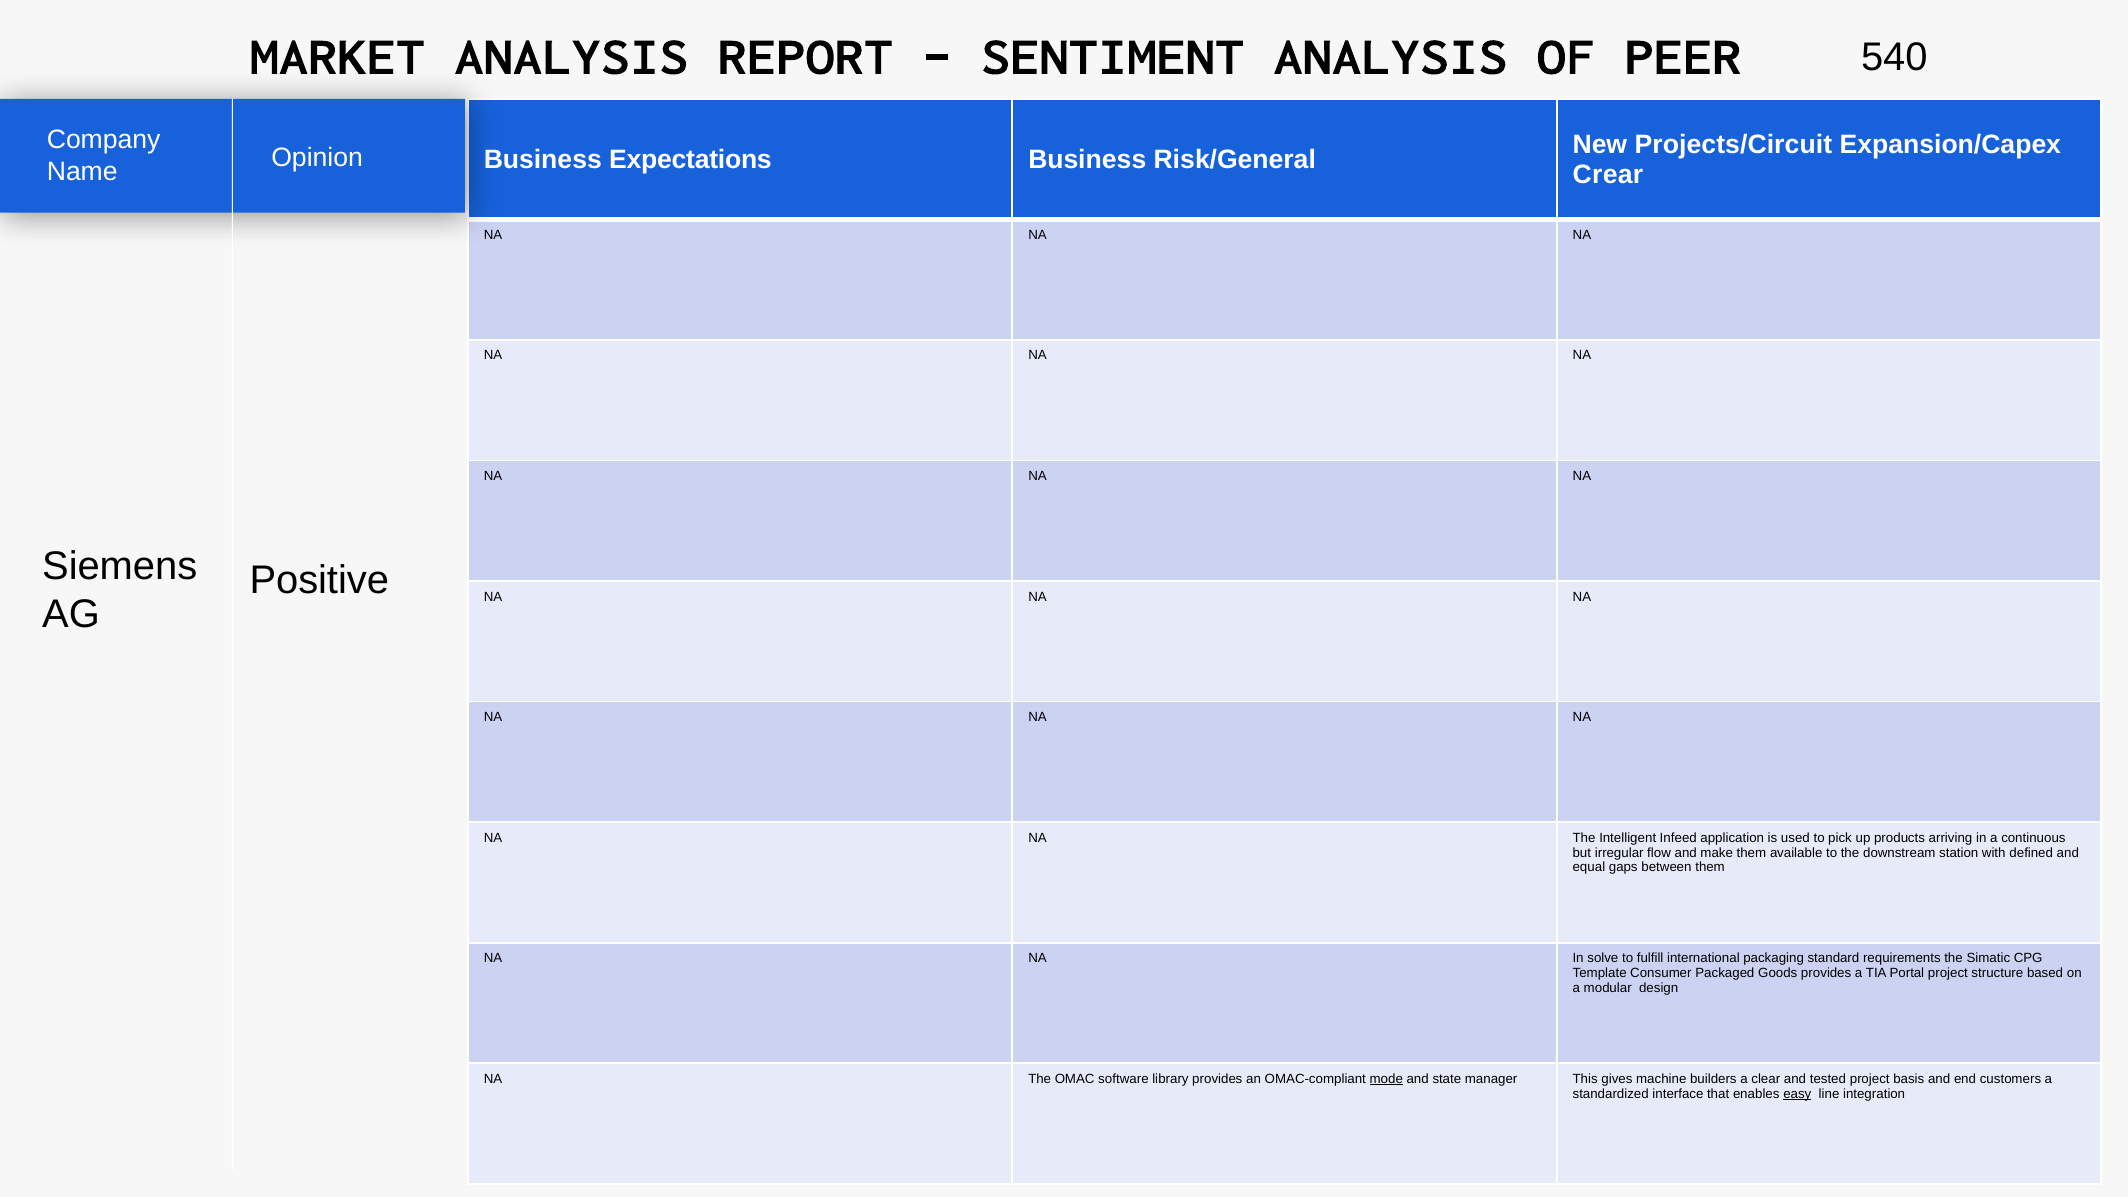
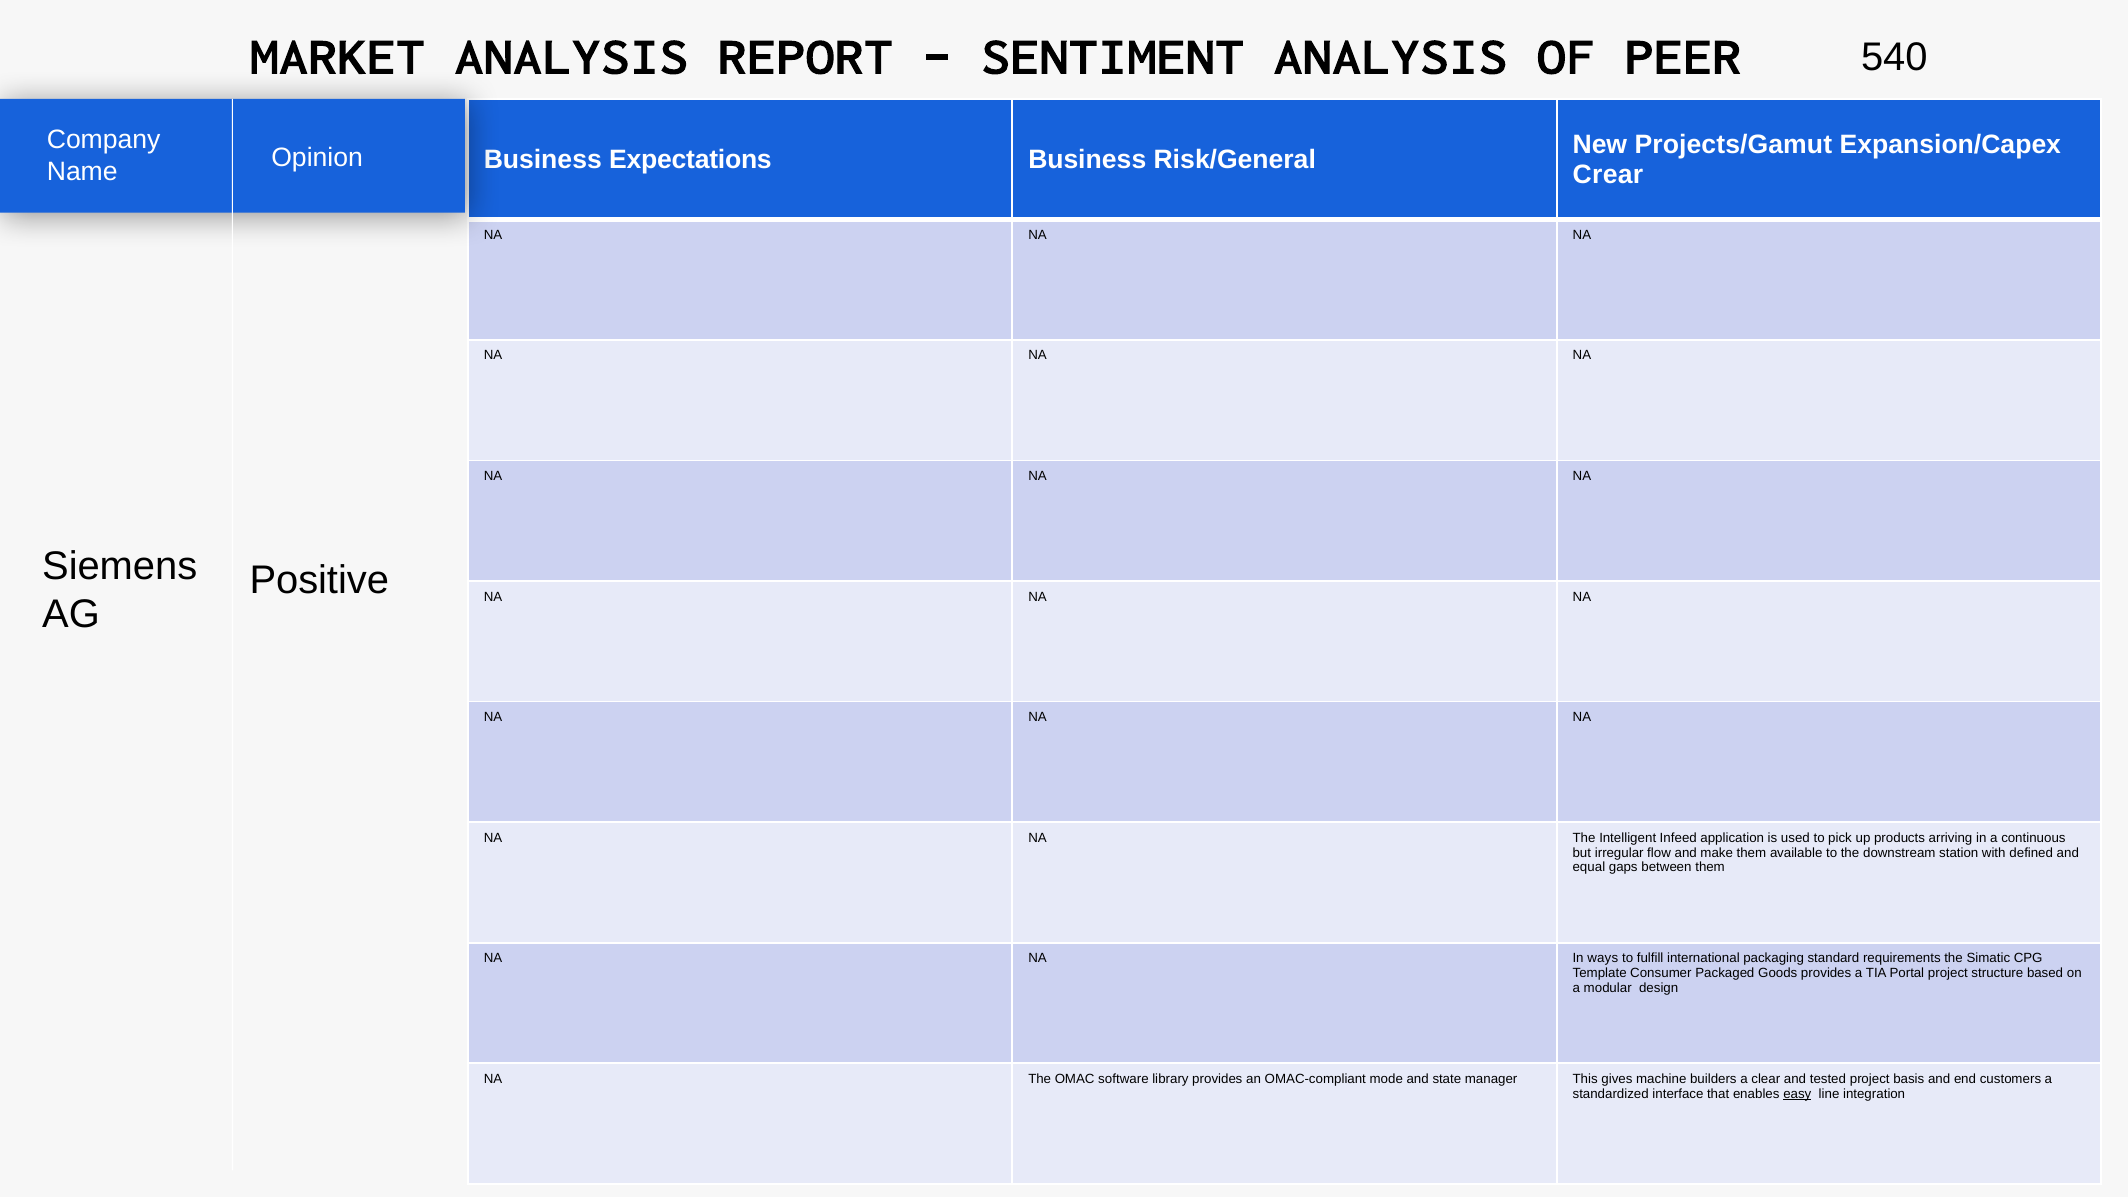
Projects/Circuit: Projects/Circuit -> Projects/Gamut
solve: solve -> ways
mode underline: present -> none
